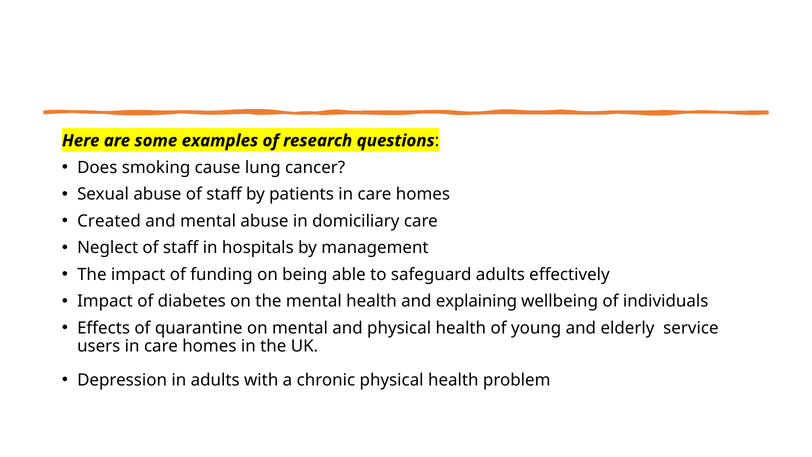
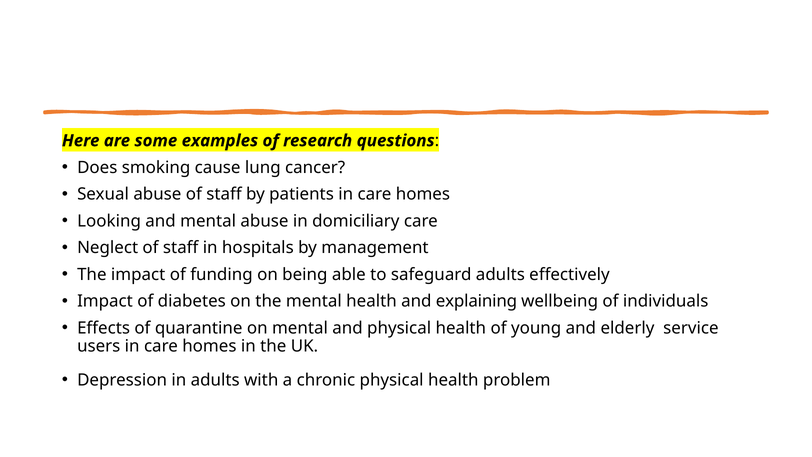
Created at (109, 221): Created -> Looking
